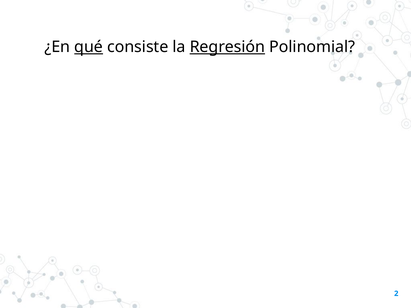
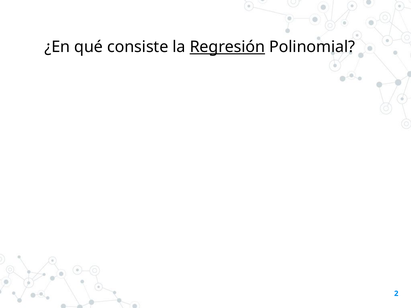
qué underline: present -> none
